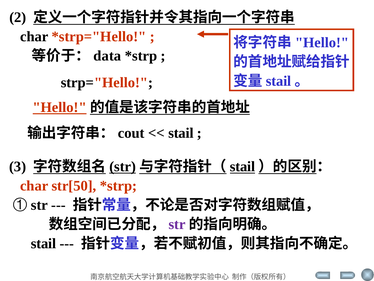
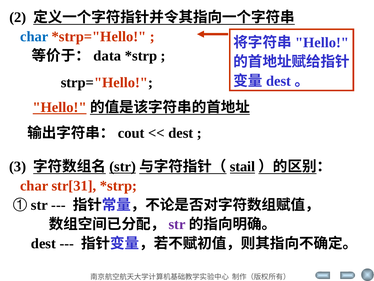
char at (34, 37) colour: black -> blue
stail at (279, 81): stail -> dest
stail at (181, 133): stail -> dest
str[50: str[50 -> str[31
stail at (43, 243): stail -> dest
